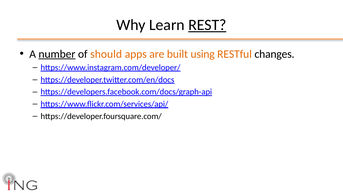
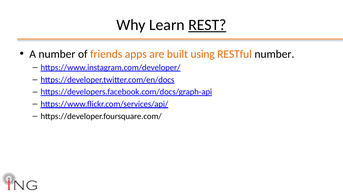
number at (57, 54) underline: present -> none
should: should -> friends
RESTful changes: changes -> number
